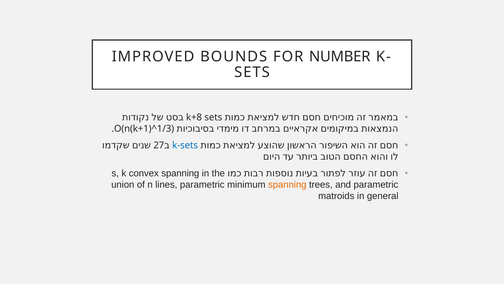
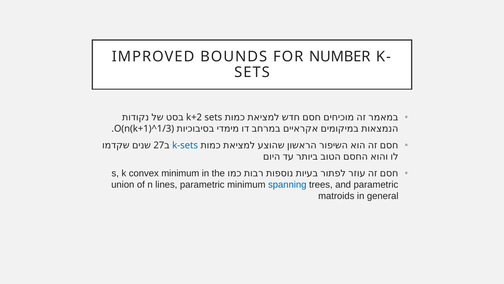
k+8: k+8 -> k+2
convex spanning: spanning -> minimum
spanning at (287, 184) colour: orange -> blue
